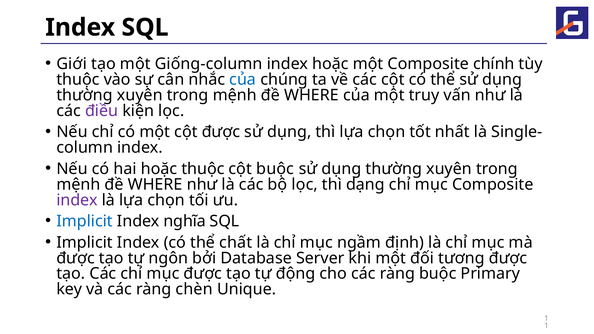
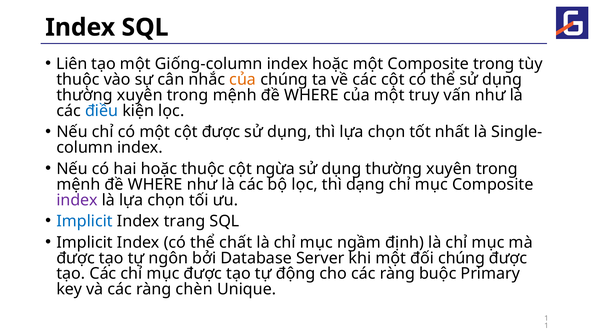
Giới: Giới -> Liên
Composite chính: chính -> trong
của at (243, 80) colour: blue -> orange
điều colour: purple -> blue
cột buộc: buộc -> ngừa
nghĩa: nghĩa -> trang
đối tương: tương -> chúng
